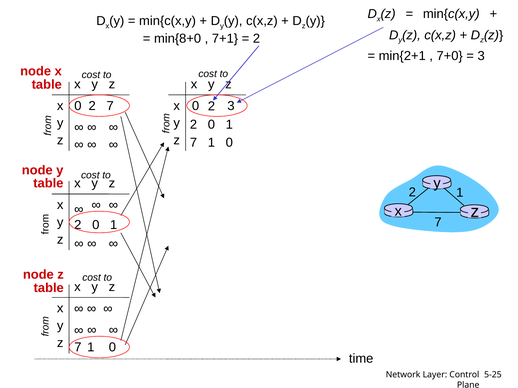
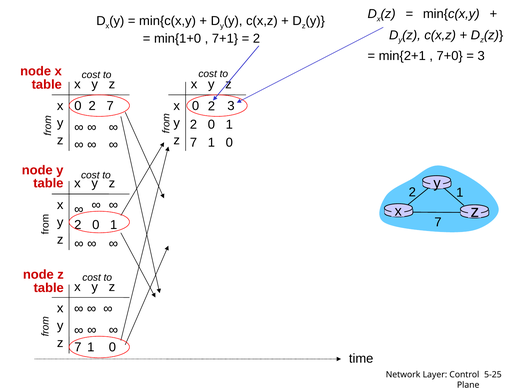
min{8+0: min{8+0 -> min{1+0
